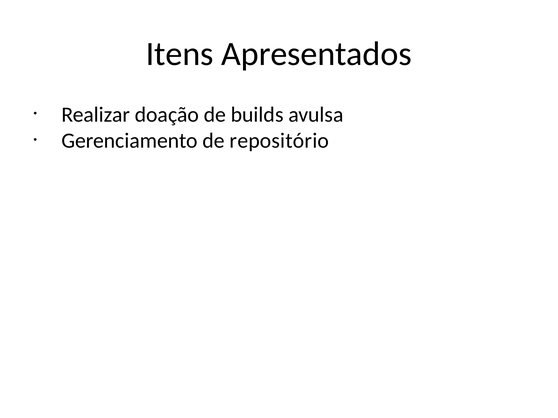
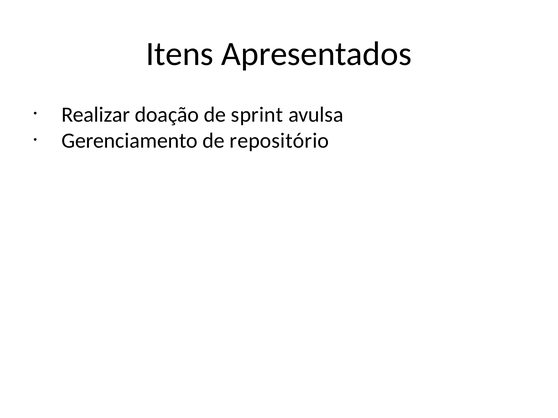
builds: builds -> sprint
